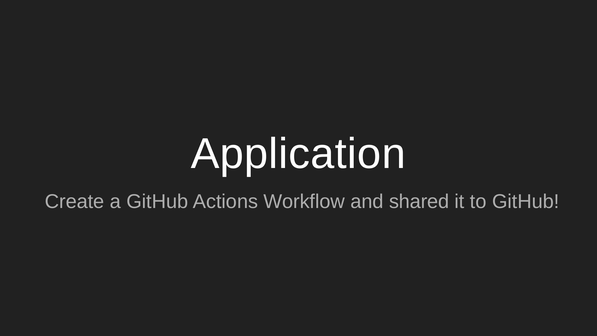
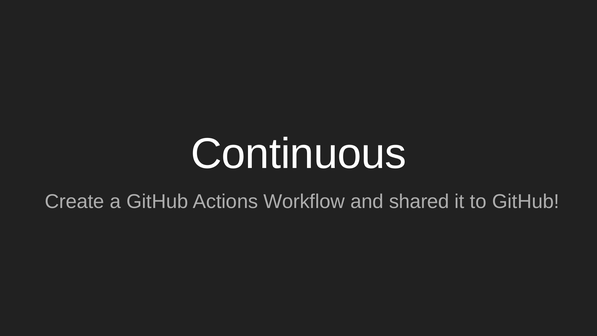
Application: Application -> Continuous
